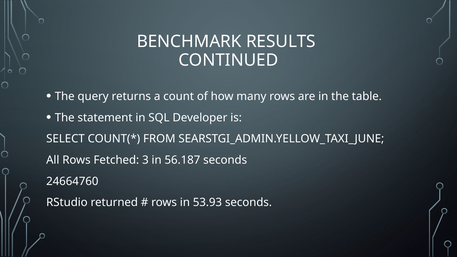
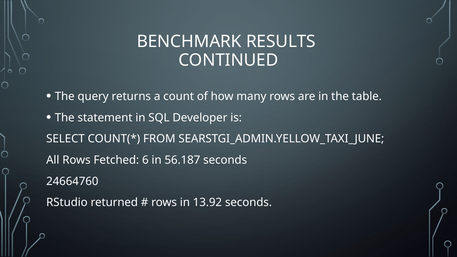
3: 3 -> 6
53.93: 53.93 -> 13.92
